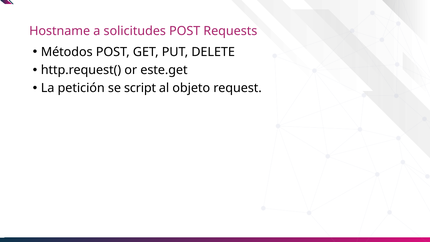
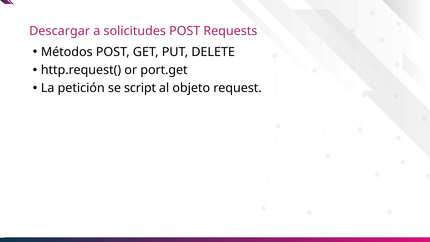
Hostname: Hostname -> Descargar
este.get: este.get -> port.get
